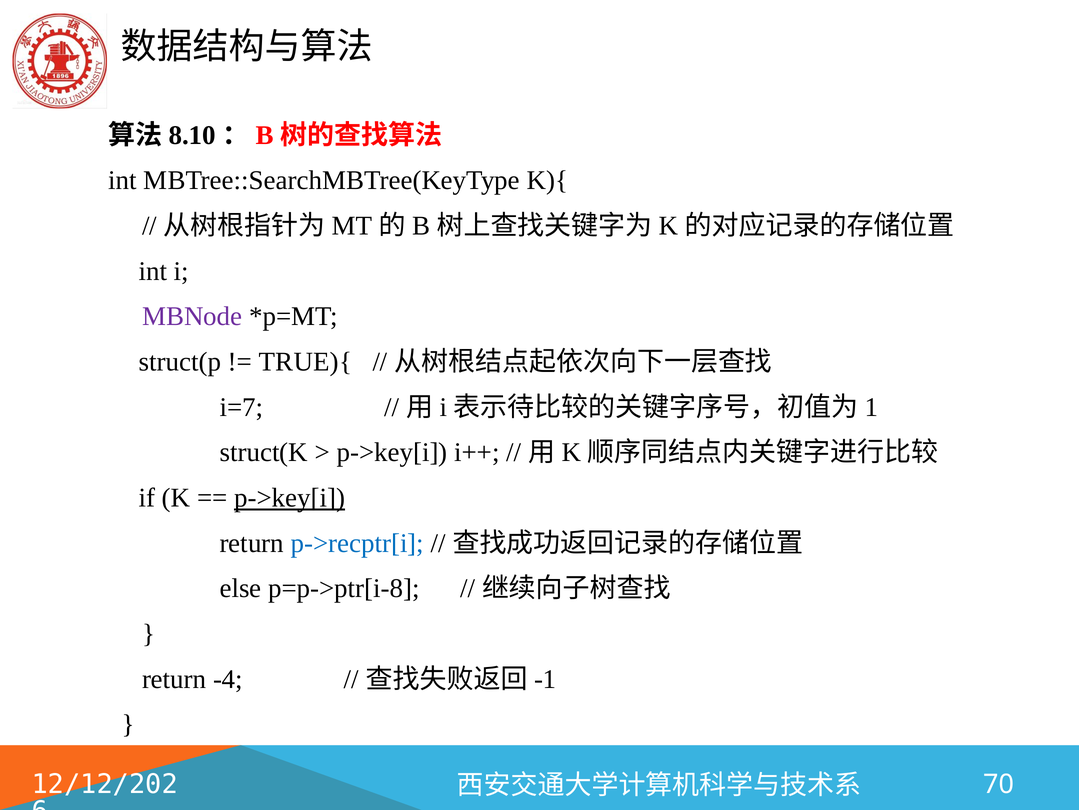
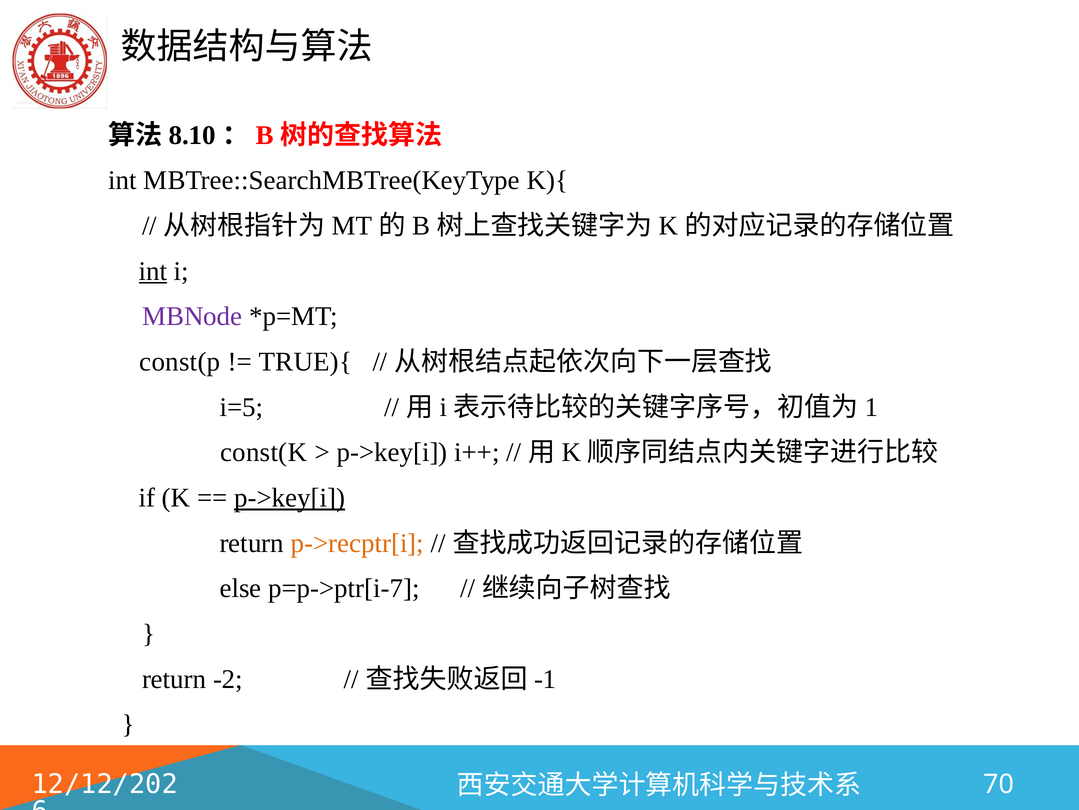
int at (153, 271) underline: none -> present
struct(p: struct(p -> const(p
i=7: i=7 -> i=5
struct(K: struct(K -> const(K
p->recptr[i colour: blue -> orange
p=p->ptr[i-8: p=p->ptr[i-8 -> p=p->ptr[i-7
-4: -4 -> -2
